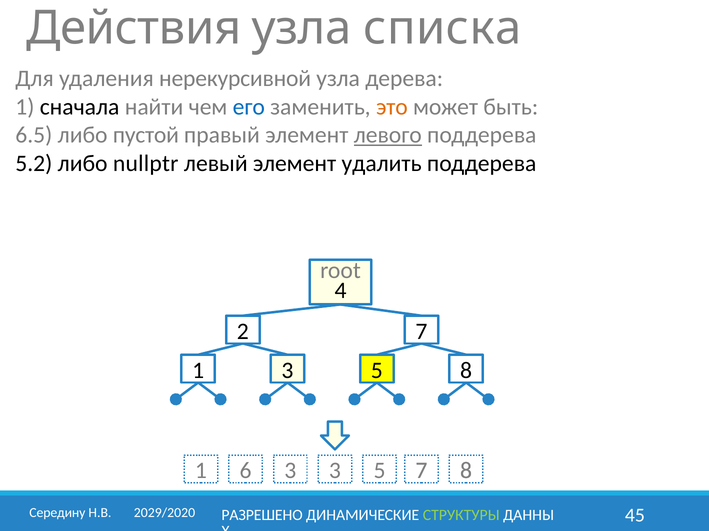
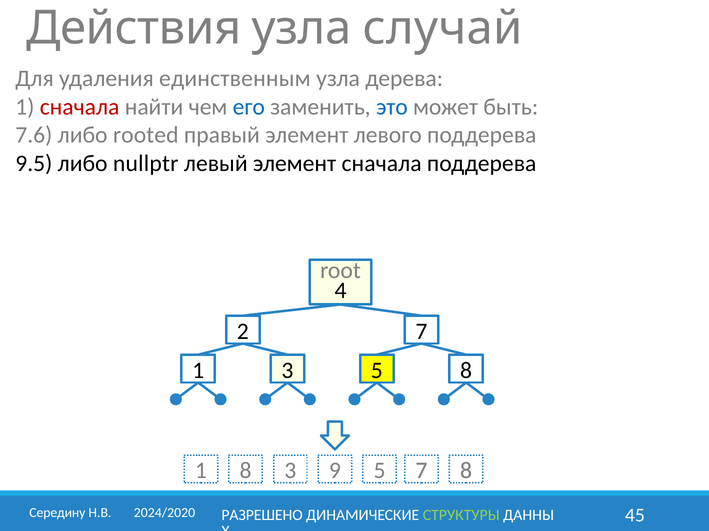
списка: списка -> случай
нерекурсивной: нерекурсивной -> единственным
сначала at (80, 107) colour: black -> red
это colour: orange -> blue
6.5: 6.5 -> 7.6
пустой: пустой -> rooted
левого underline: present -> none
5.2: 5.2 -> 9.5
элемент удалить: удалить -> сначала
1 6: 6 -> 8
3 3: 3 -> 9
2029/2020: 2029/2020 -> 2024/2020
